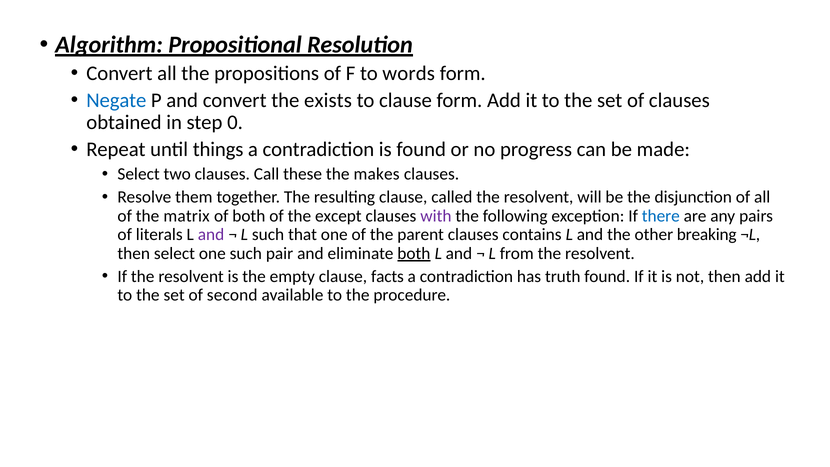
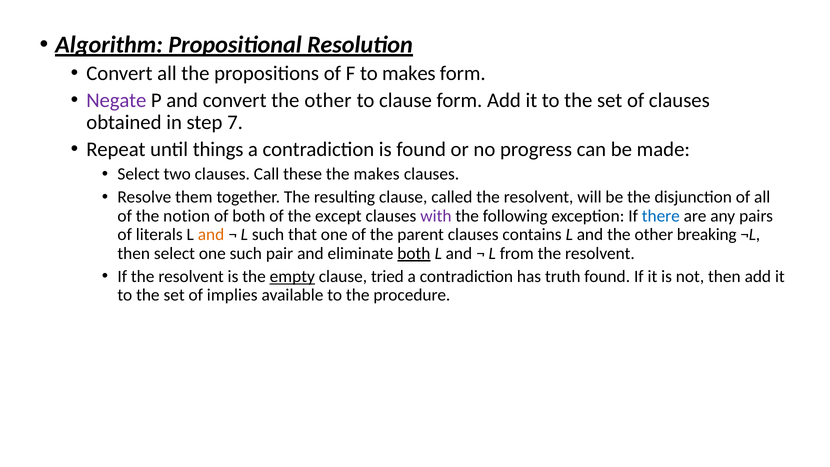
to words: words -> makes
Negate colour: blue -> purple
convert the exists: exists -> other
0: 0 -> 7
matrix: matrix -> notion
and at (211, 235) colour: purple -> orange
empty underline: none -> present
facts: facts -> tried
second: second -> implies
